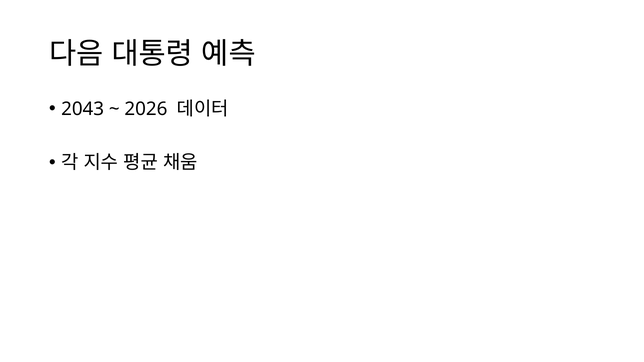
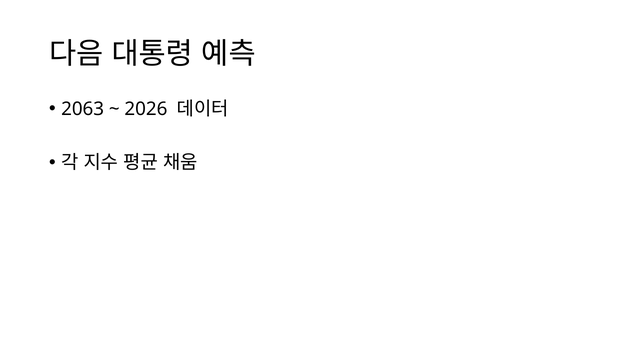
2043: 2043 -> 2063
